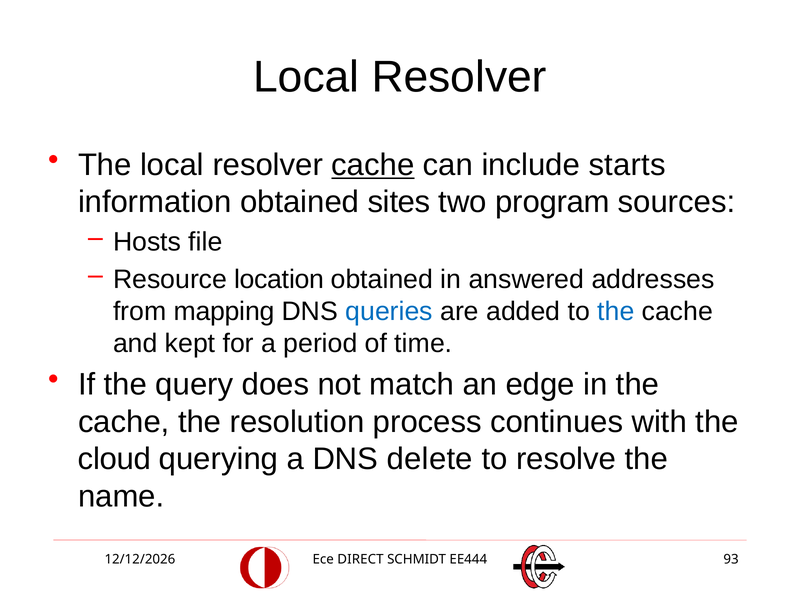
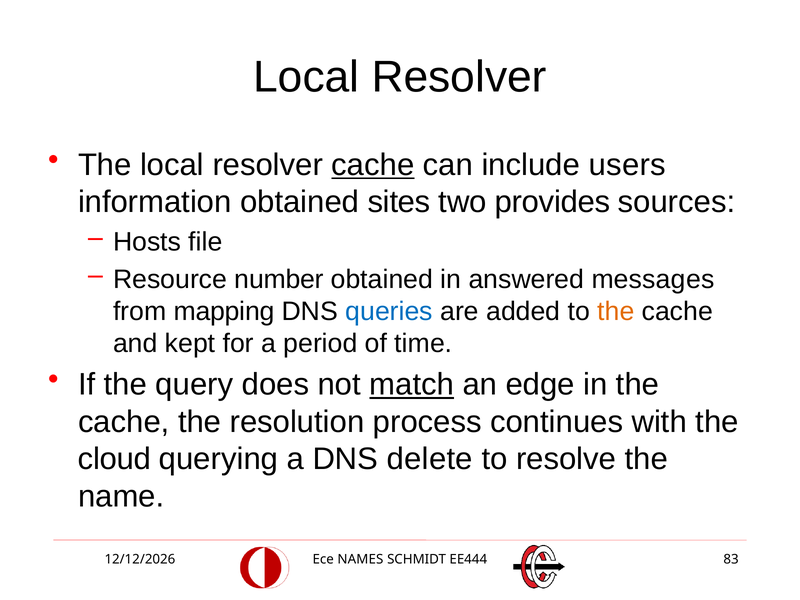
starts: starts -> users
program: program -> provides
location: location -> number
addresses: addresses -> messages
the at (616, 311) colour: blue -> orange
match underline: none -> present
DIRECT: DIRECT -> NAMES
93: 93 -> 83
